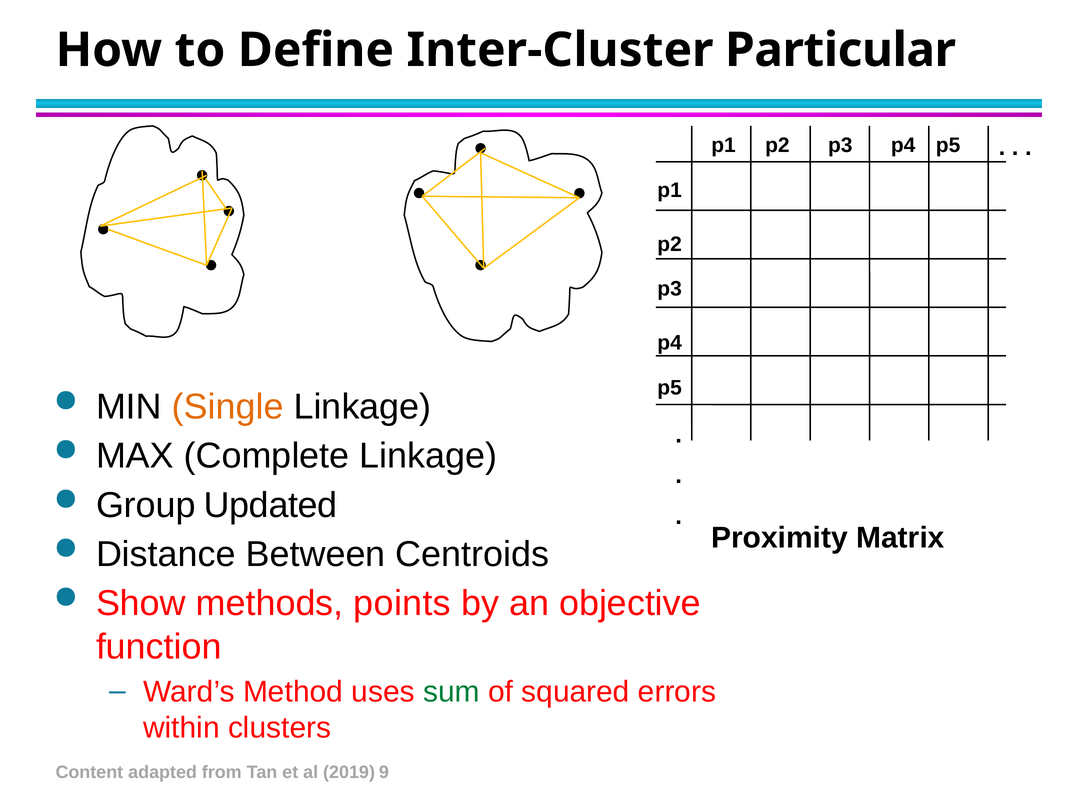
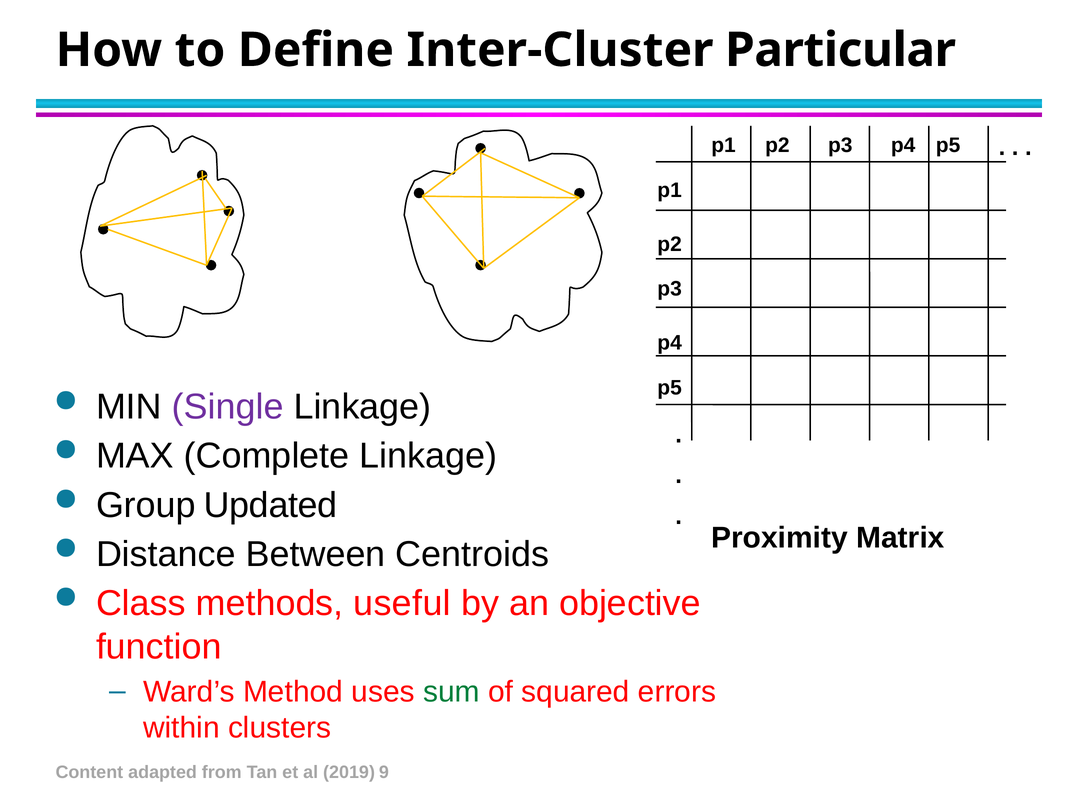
Single colour: orange -> purple
Show: Show -> Class
points: points -> useful
